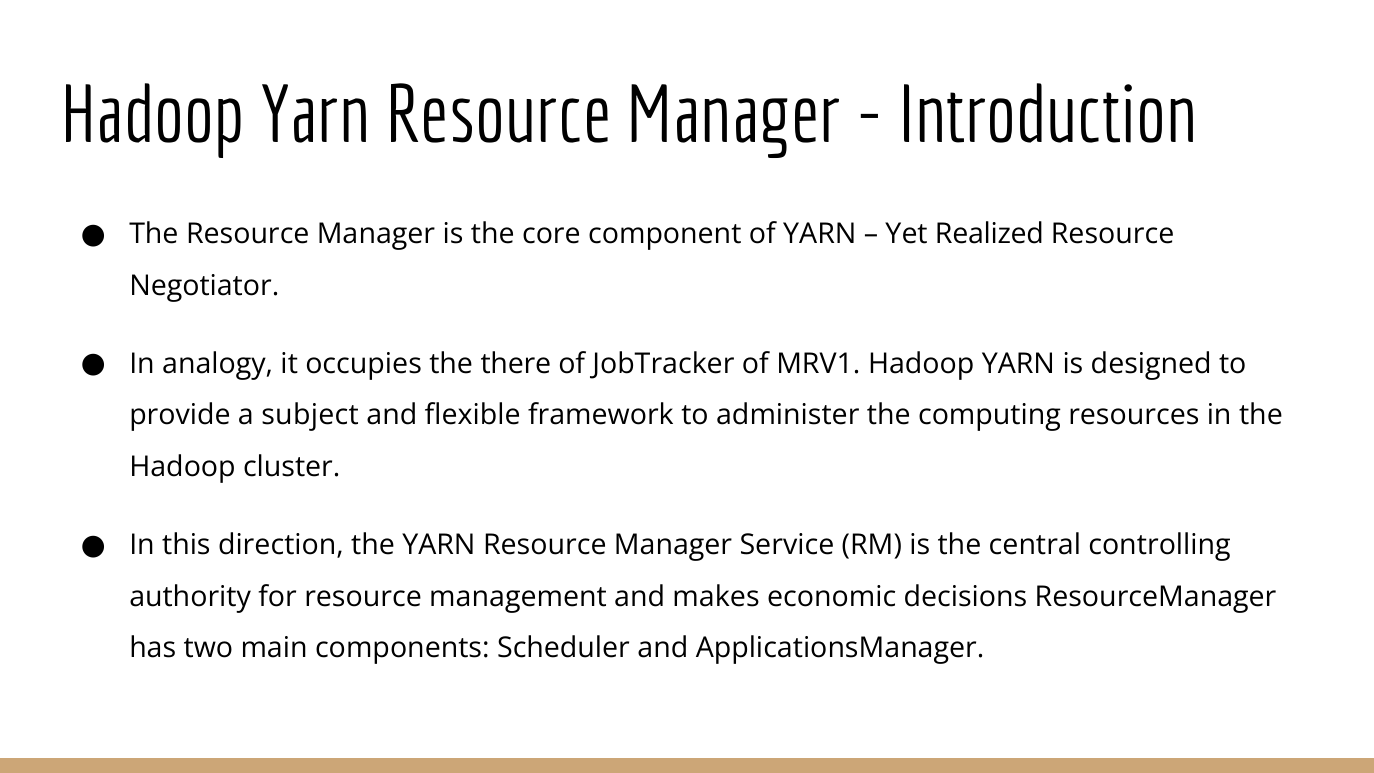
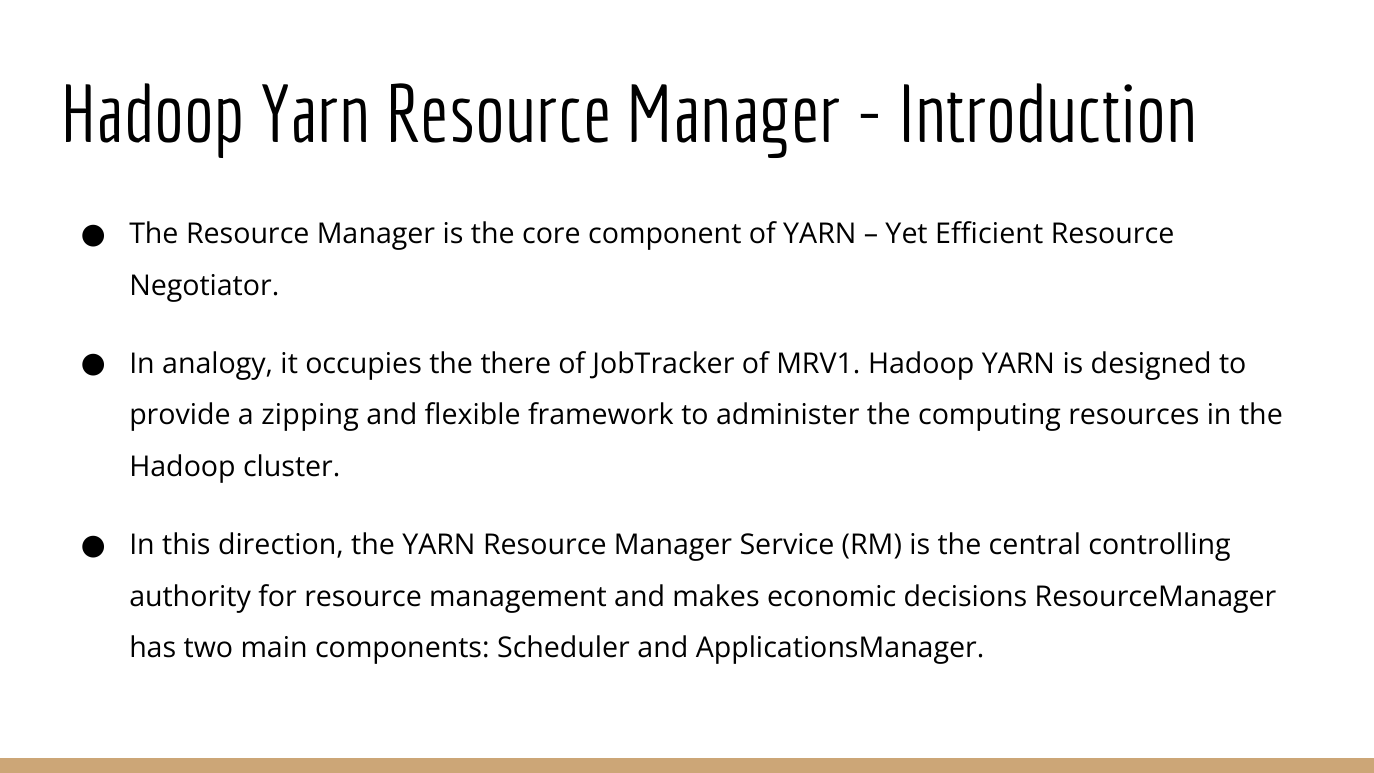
Realized: Realized -> Efficient
subject: subject -> zipping
